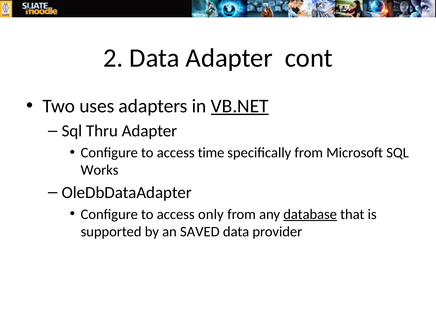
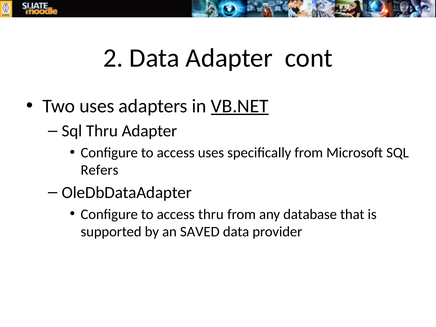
access time: time -> uses
Works: Works -> Refers
access only: only -> thru
database underline: present -> none
